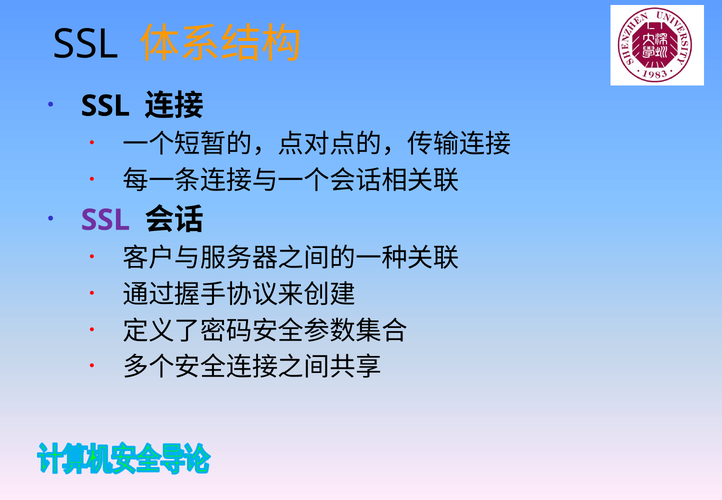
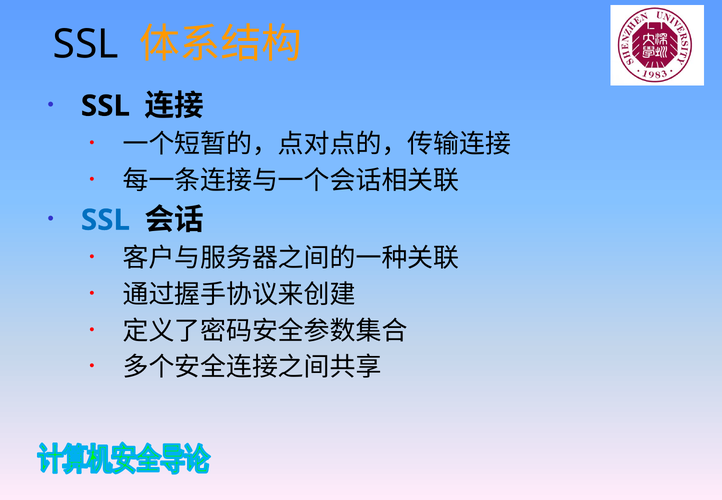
SSL at (105, 220) colour: purple -> blue
